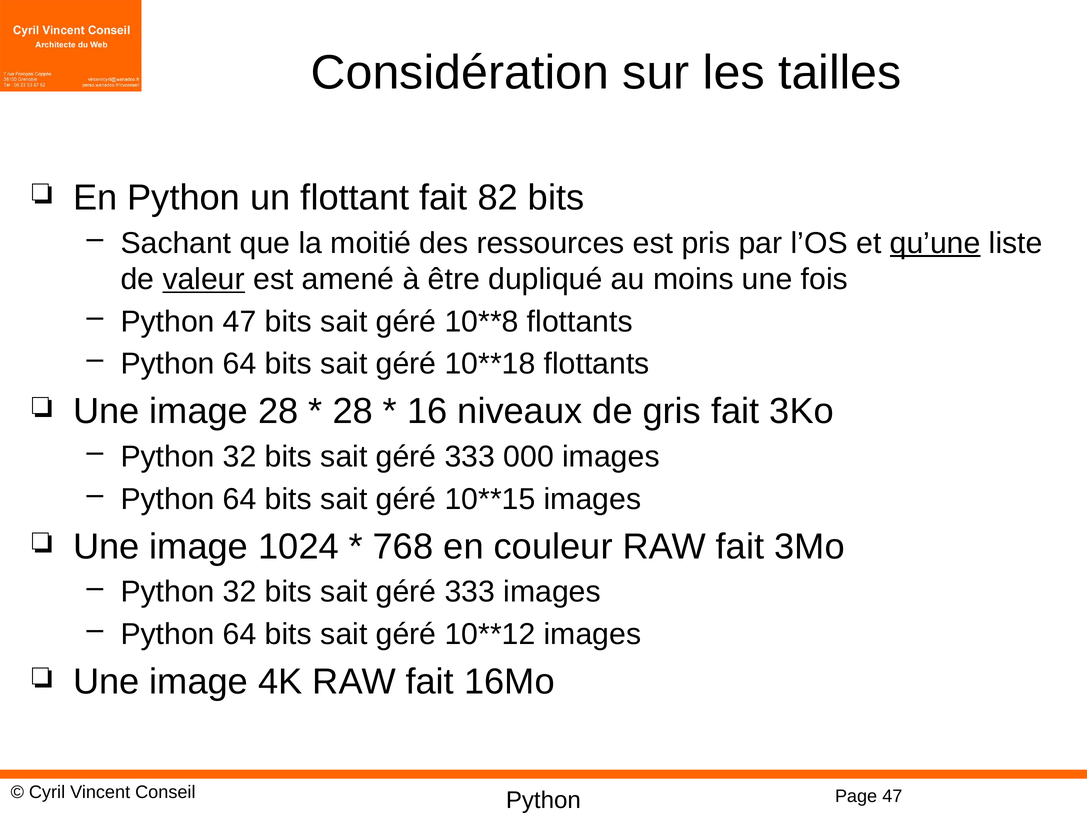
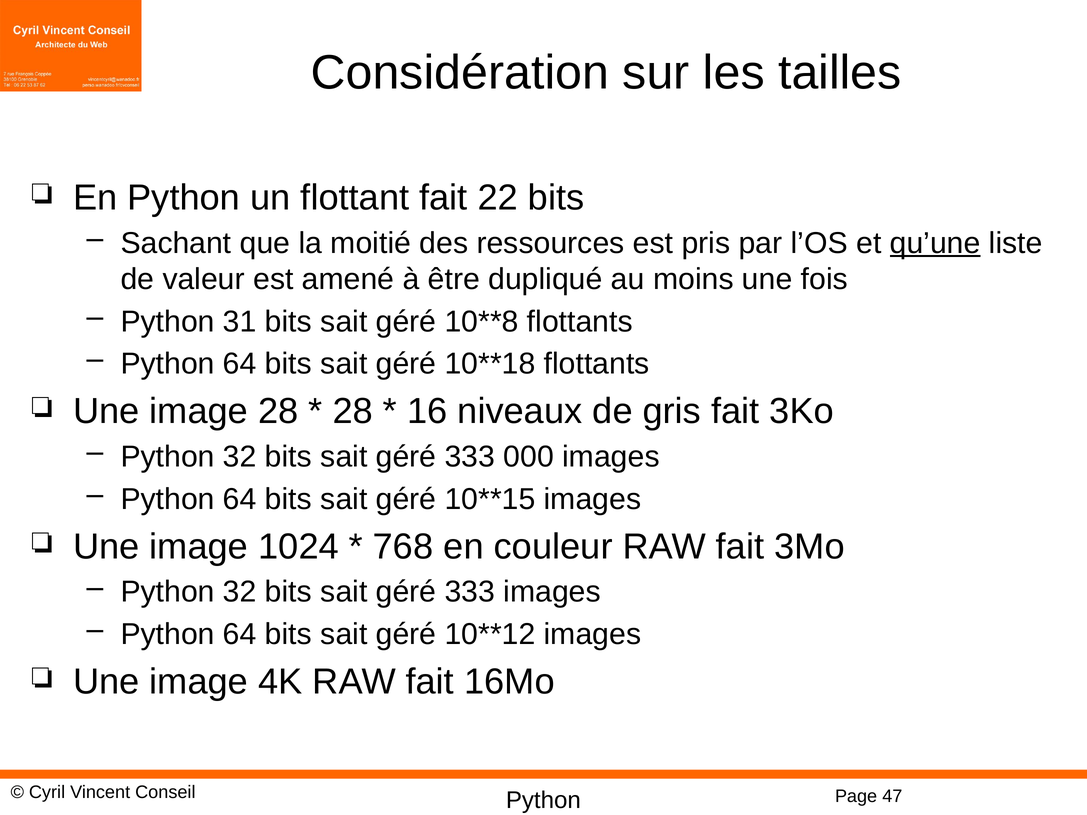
82: 82 -> 22
valeur underline: present -> none
Python 47: 47 -> 31
